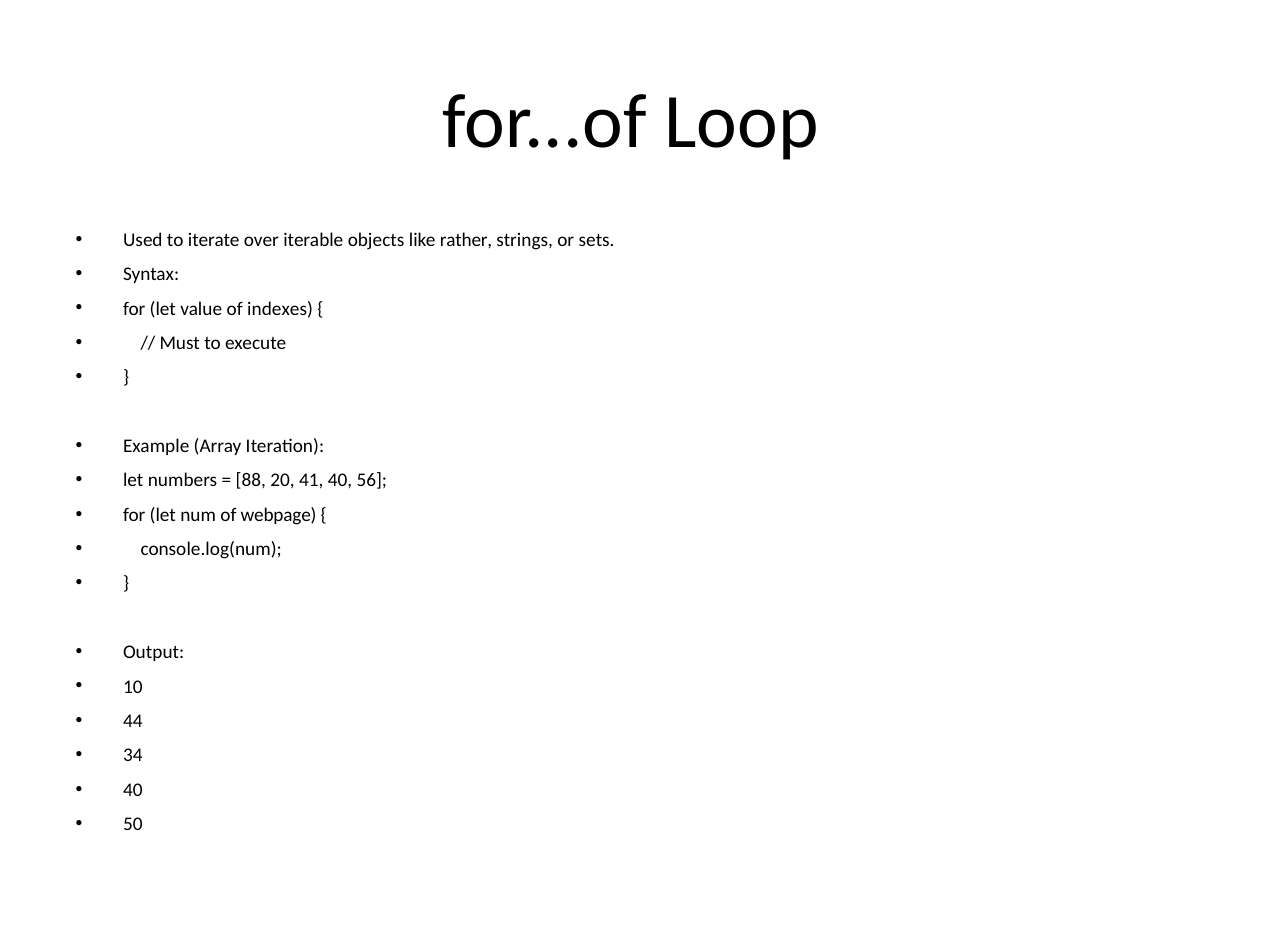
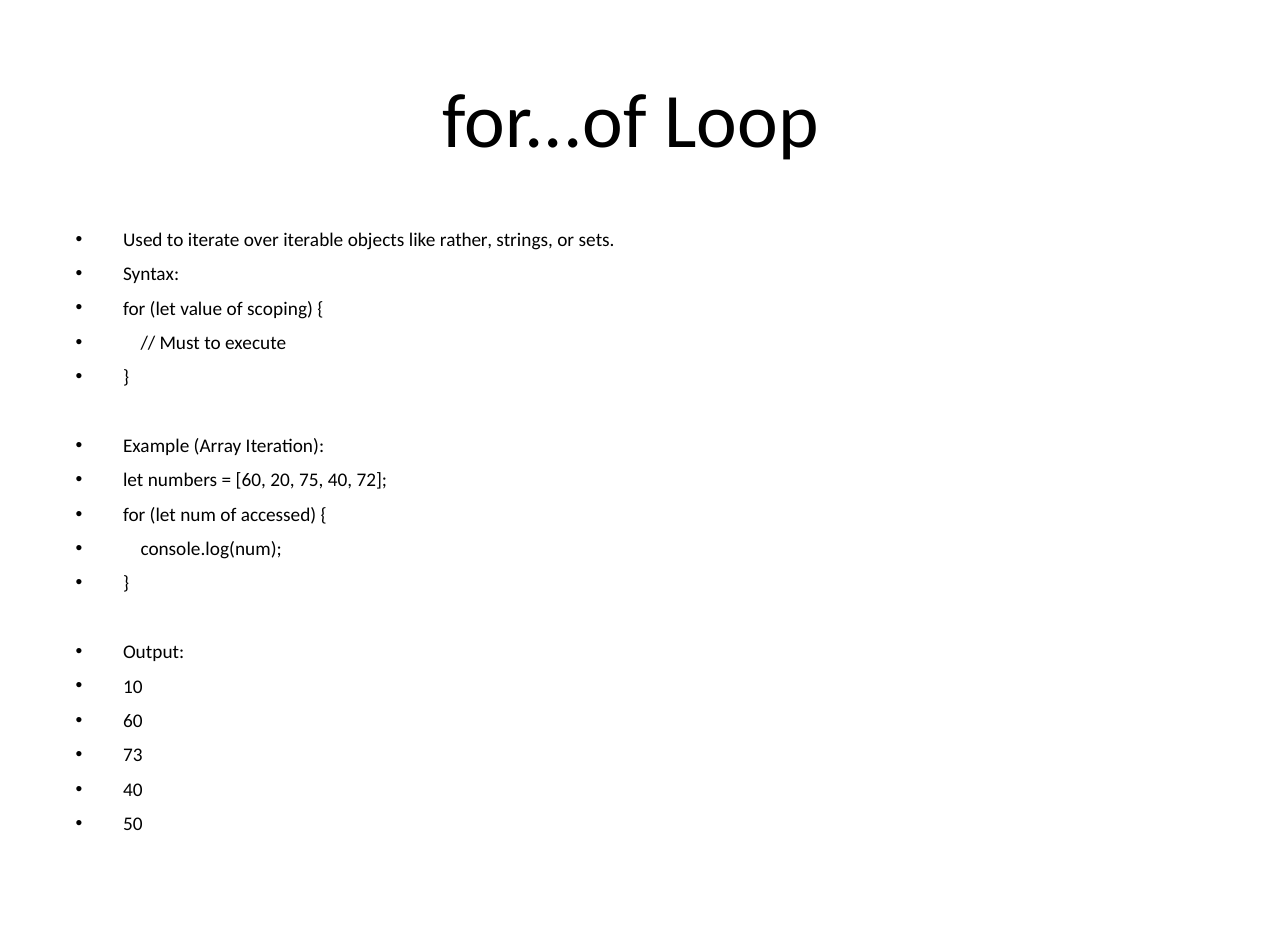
indexes: indexes -> scoping
88 at (251, 481): 88 -> 60
41: 41 -> 75
56: 56 -> 72
webpage: webpage -> accessed
44 at (133, 721): 44 -> 60
34: 34 -> 73
